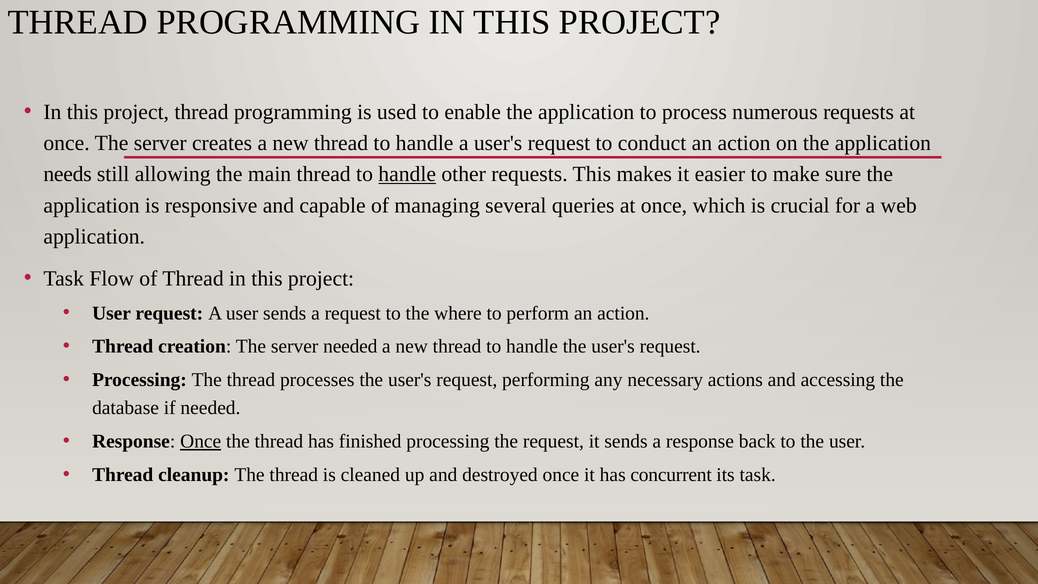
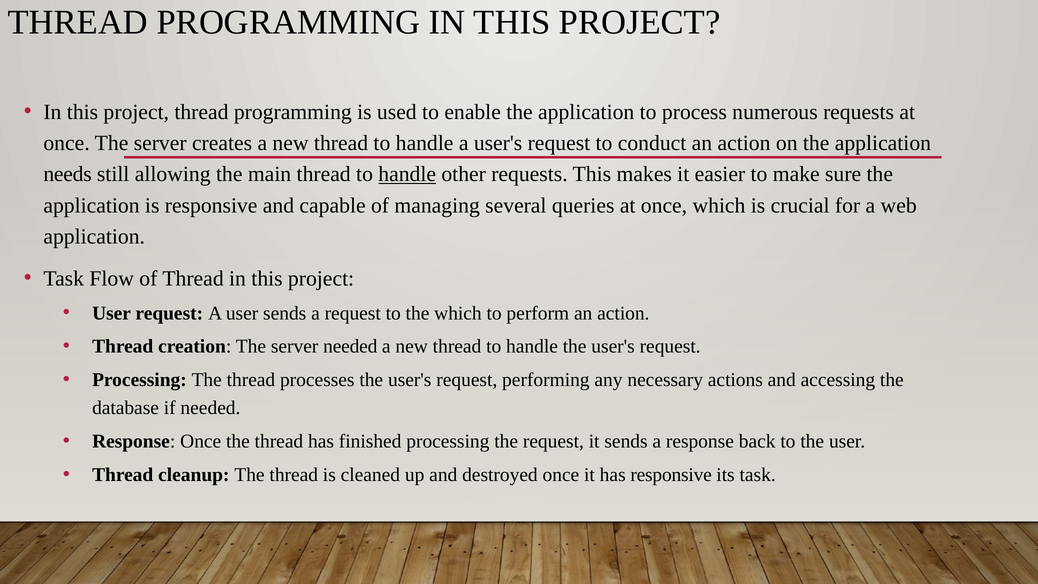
the where: where -> which
Once at (201, 441) underline: present -> none
has concurrent: concurrent -> responsive
